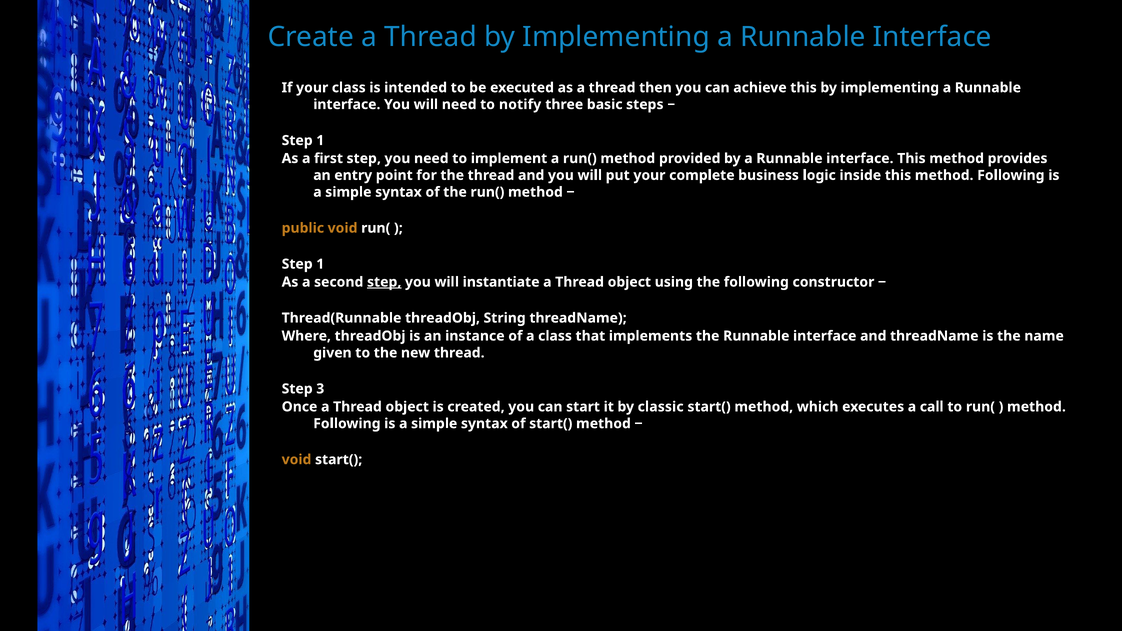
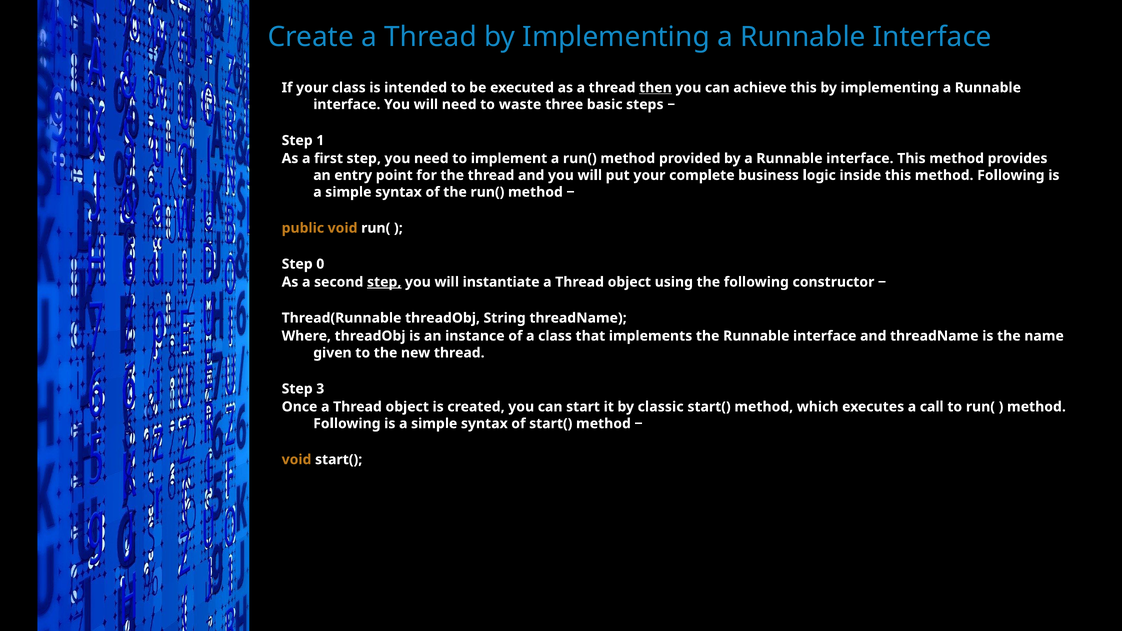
then underline: none -> present
notify: notify -> waste
1 at (320, 264): 1 -> 0
